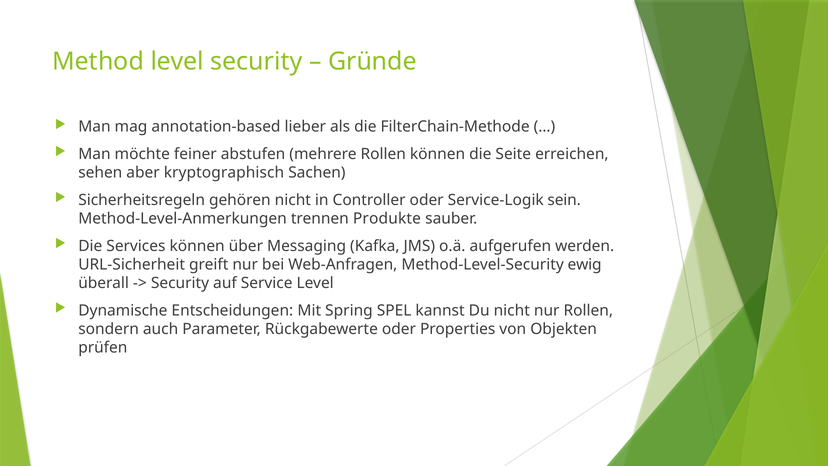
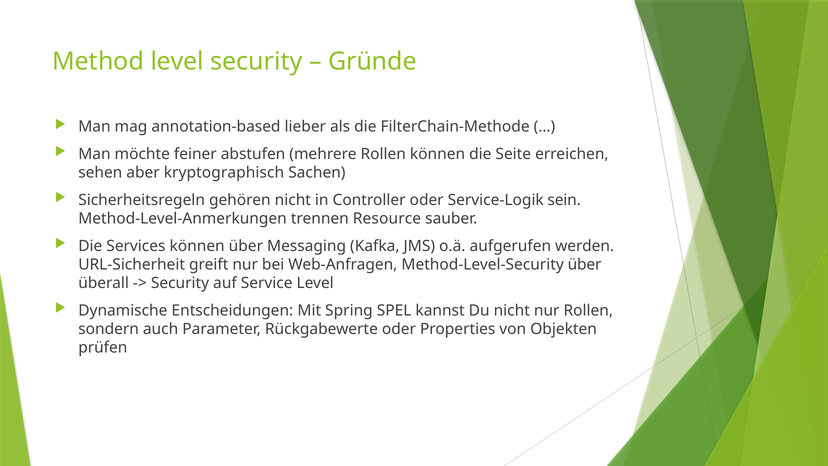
Produkte: Produkte -> Resource
Method-Level-Security ewig: ewig -> über
